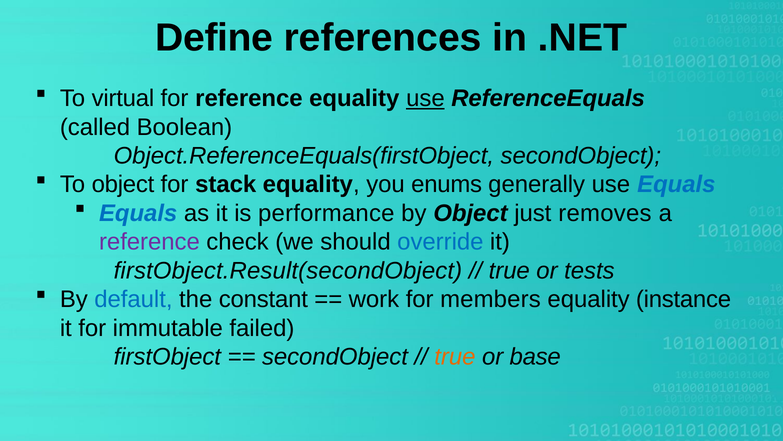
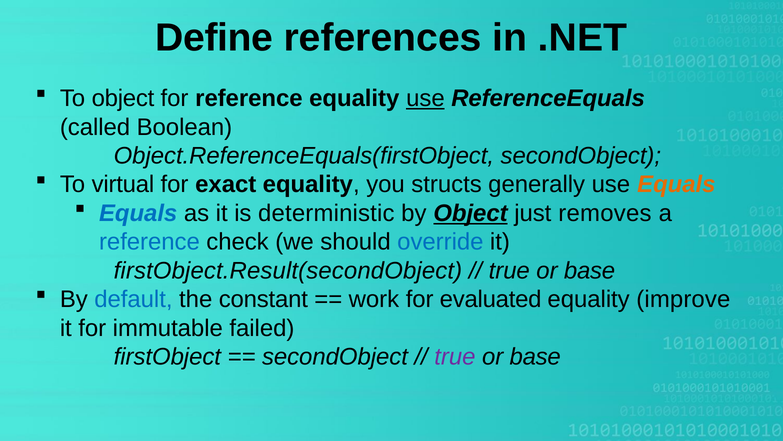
To virtual: virtual -> object
To object: object -> virtual
stack: stack -> exact
enums: enums -> structs
Equals at (676, 184) colour: blue -> orange
performance: performance -> deterministic
Object at (471, 213) underline: none -> present
reference at (149, 242) colour: purple -> blue
tests at (589, 270): tests -> base
members: members -> evaluated
instance: instance -> improve
true at (455, 357) colour: orange -> purple
